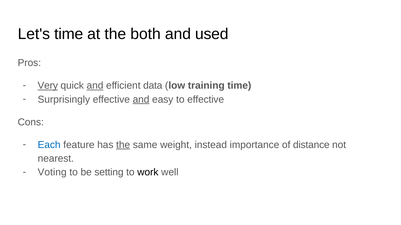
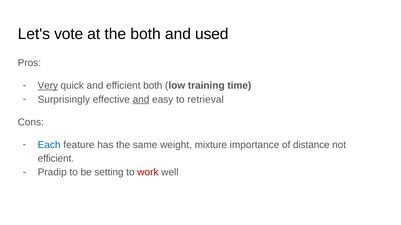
Let's time: time -> vote
and at (95, 86) underline: present -> none
efficient data: data -> both
to effective: effective -> retrieval
the at (123, 145) underline: present -> none
instead: instead -> mixture
nearest at (56, 159): nearest -> efficient
Voting: Voting -> Pradip
work colour: black -> red
